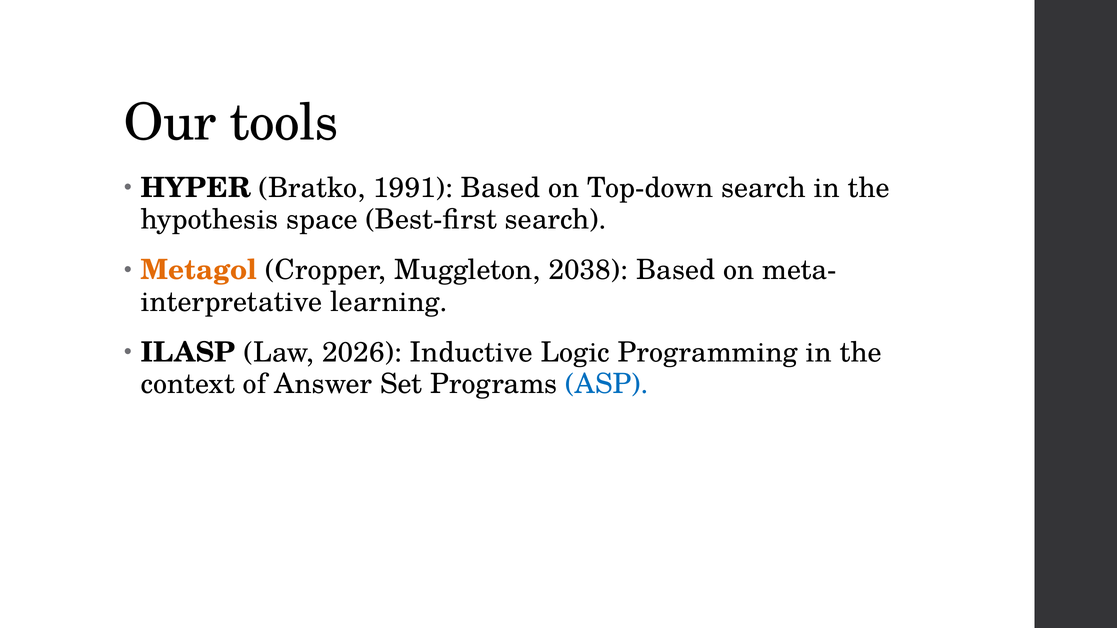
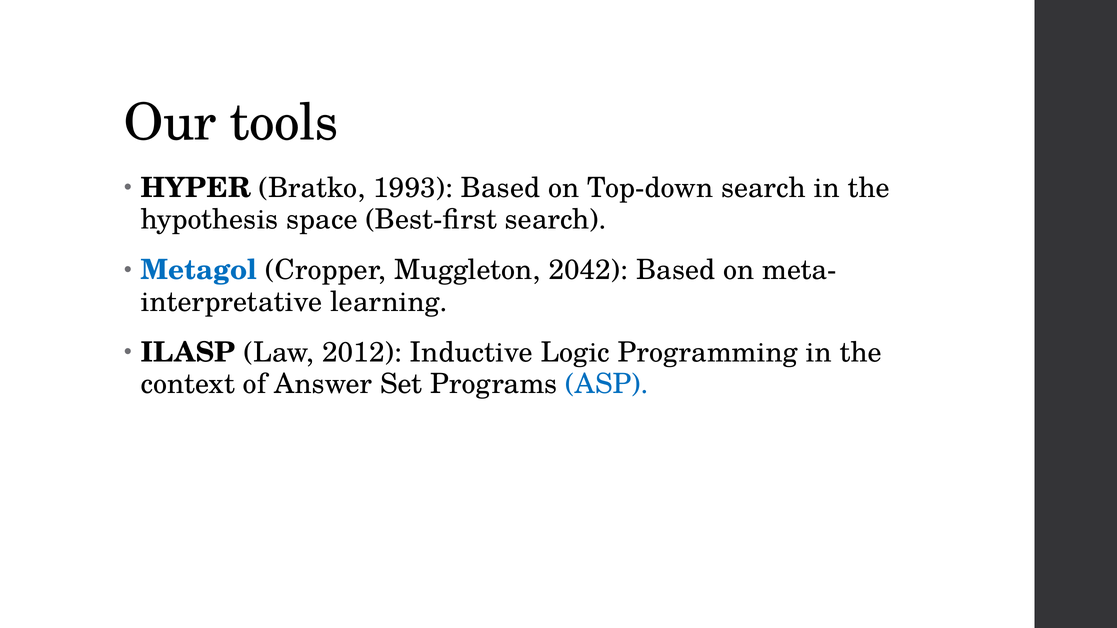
1991: 1991 -> 1993
Metagol colour: orange -> blue
2038: 2038 -> 2042
2026: 2026 -> 2012
